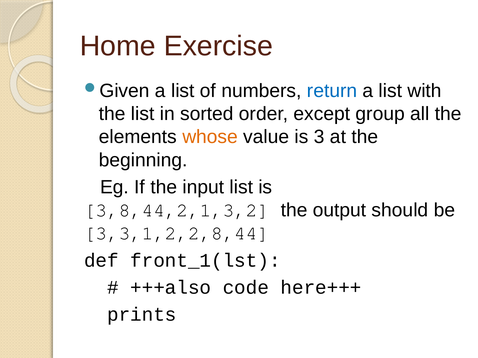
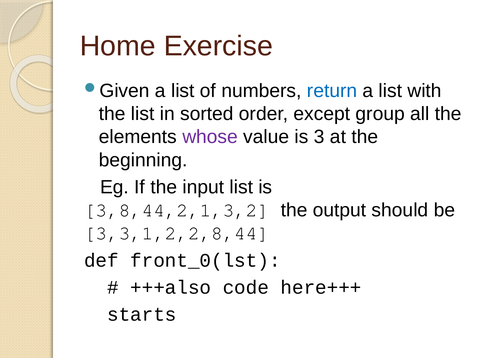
whose colour: orange -> purple
front_1(lst: front_1(lst -> front_0(lst
prints: prints -> starts
